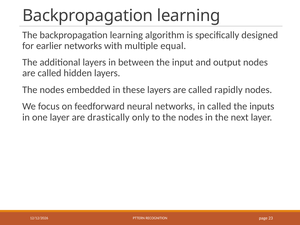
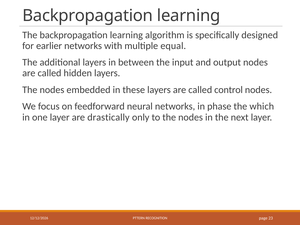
rapidly: rapidly -> control
in called: called -> phase
inputs: inputs -> which
